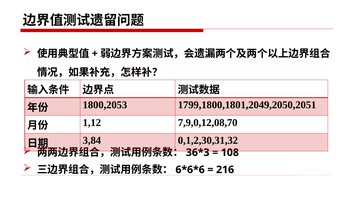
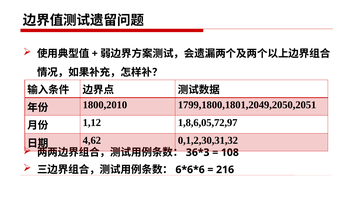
1800,2053: 1800,2053 -> 1800,2010
7,9,0,12,08,70: 7,9,0,12,08,70 -> 1,8,6,05,72,97
3,84: 3,84 -> 4,62
